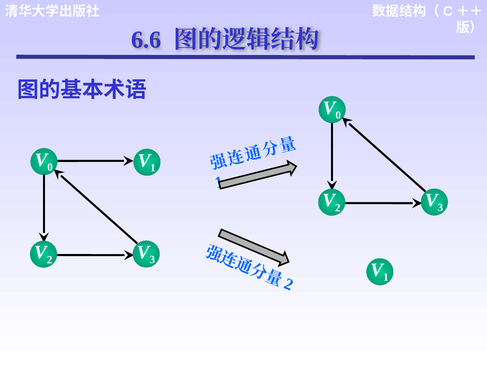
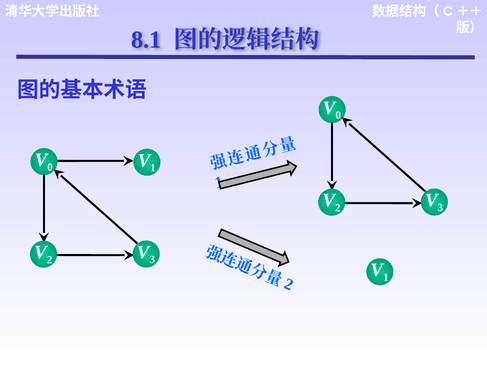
6.6: 6.6 -> 8.1
